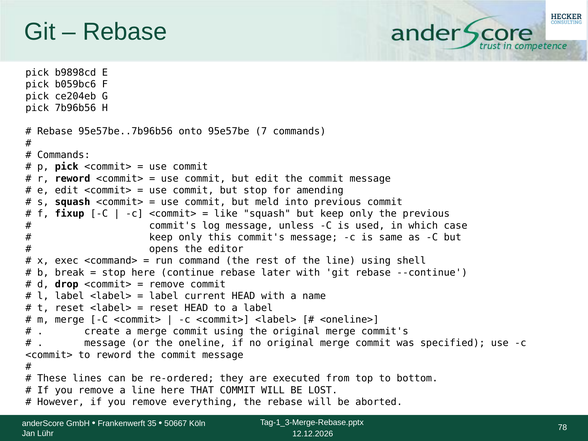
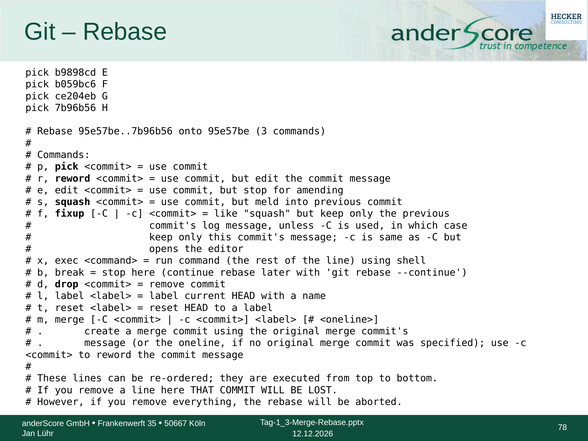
7: 7 -> 3
